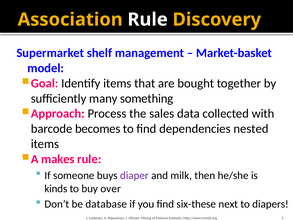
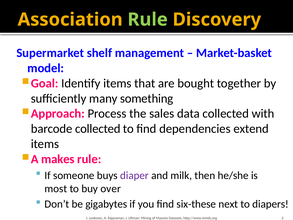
Rule at (148, 20) colour: white -> light green
barcode becomes: becomes -> collected
nested: nested -> extend
kinds: kinds -> most
database: database -> gigabytes
